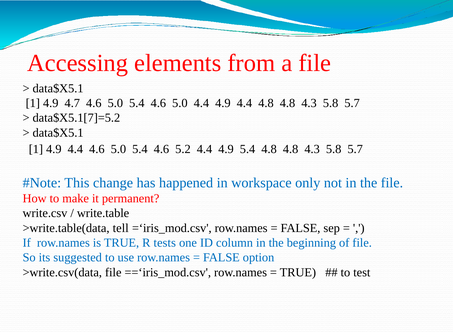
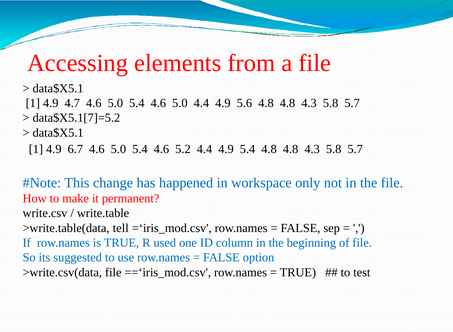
4.4 4.9 4.4: 4.4 -> 5.6
1 4.9 4.4: 4.4 -> 6.7
tests: tests -> used
